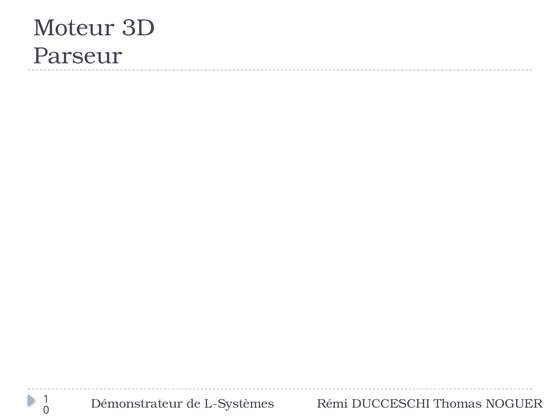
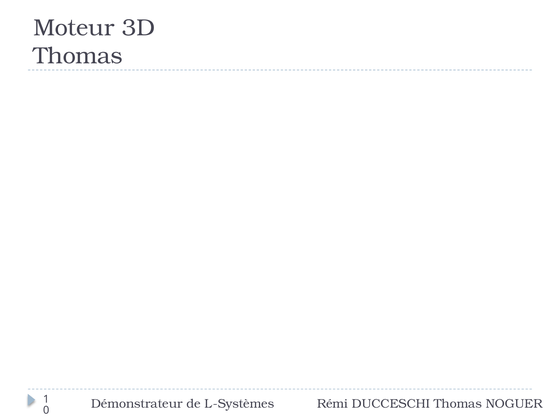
Parseur at (78, 56): Parseur -> Thomas
